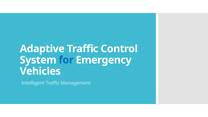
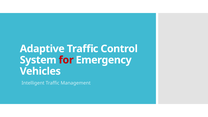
for colour: blue -> red
